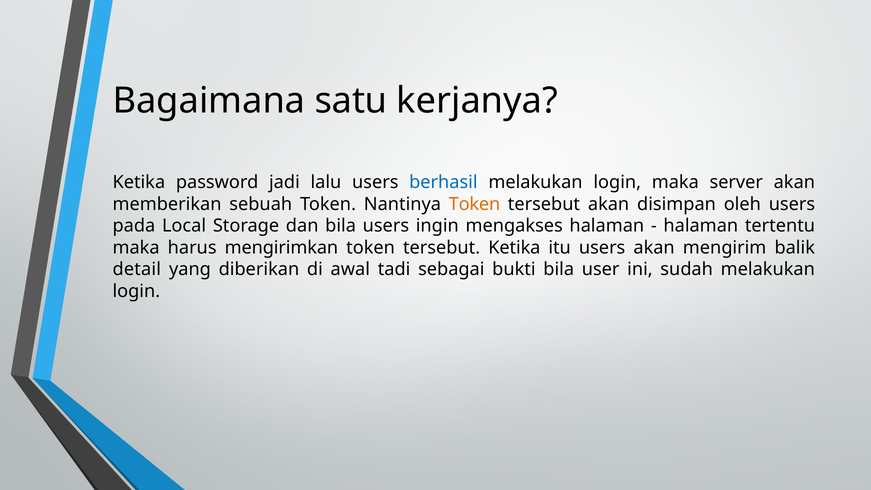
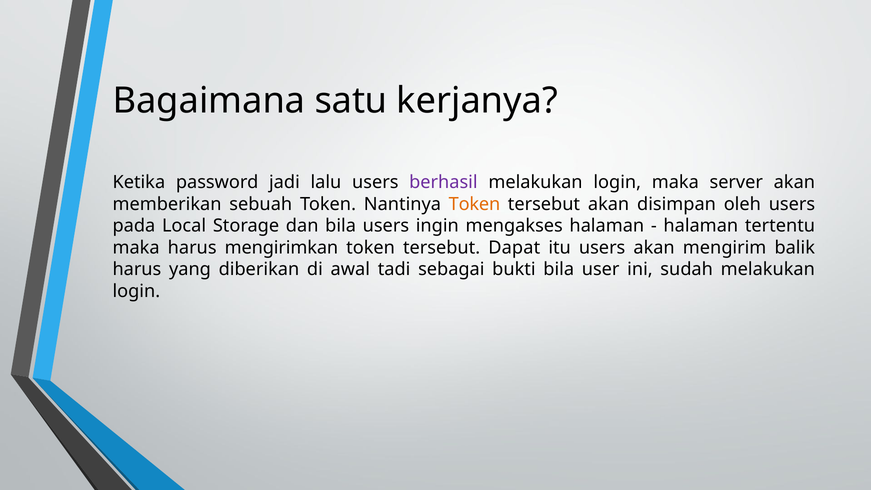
berhasil colour: blue -> purple
tersebut Ketika: Ketika -> Dapat
detail at (137, 269): detail -> harus
